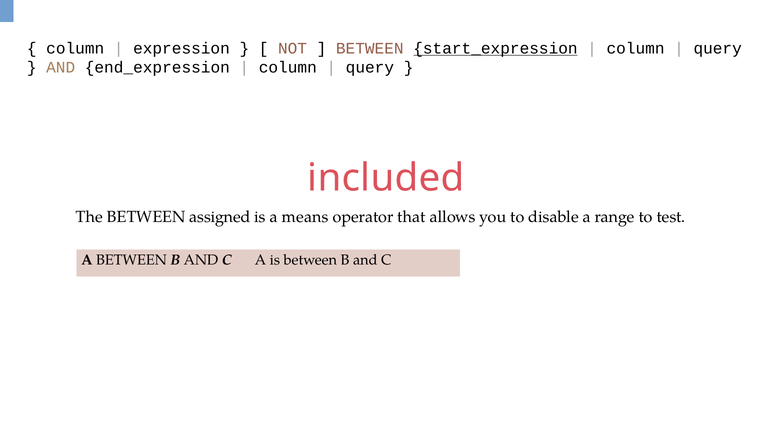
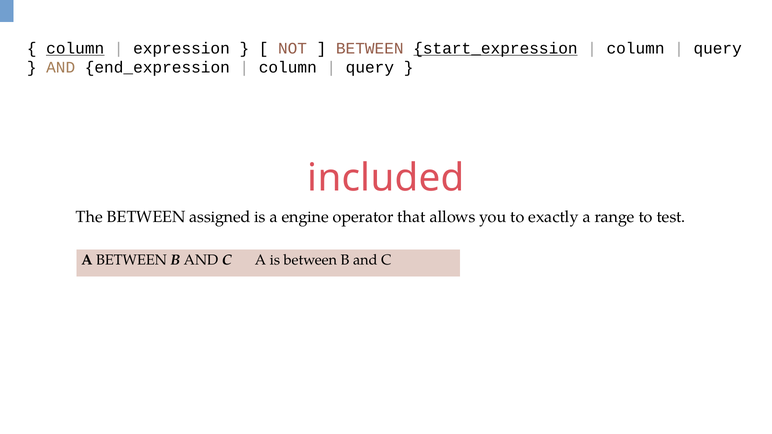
column at (75, 48) underline: none -> present
means: means -> engine
disable: disable -> exactly
